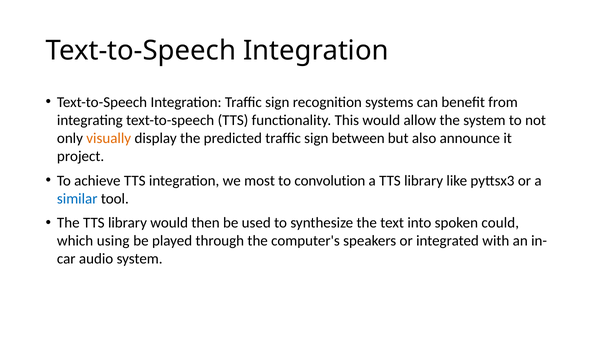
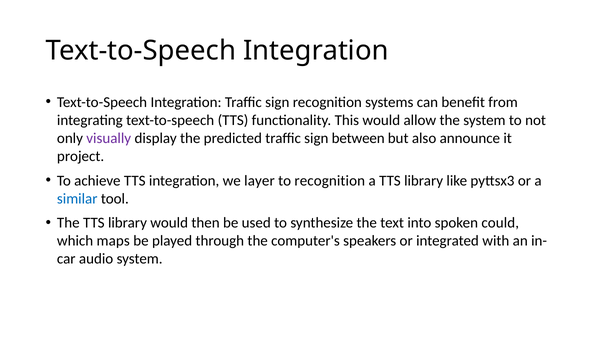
visually colour: orange -> purple
most: most -> layer
to convolution: convolution -> recognition
using: using -> maps
